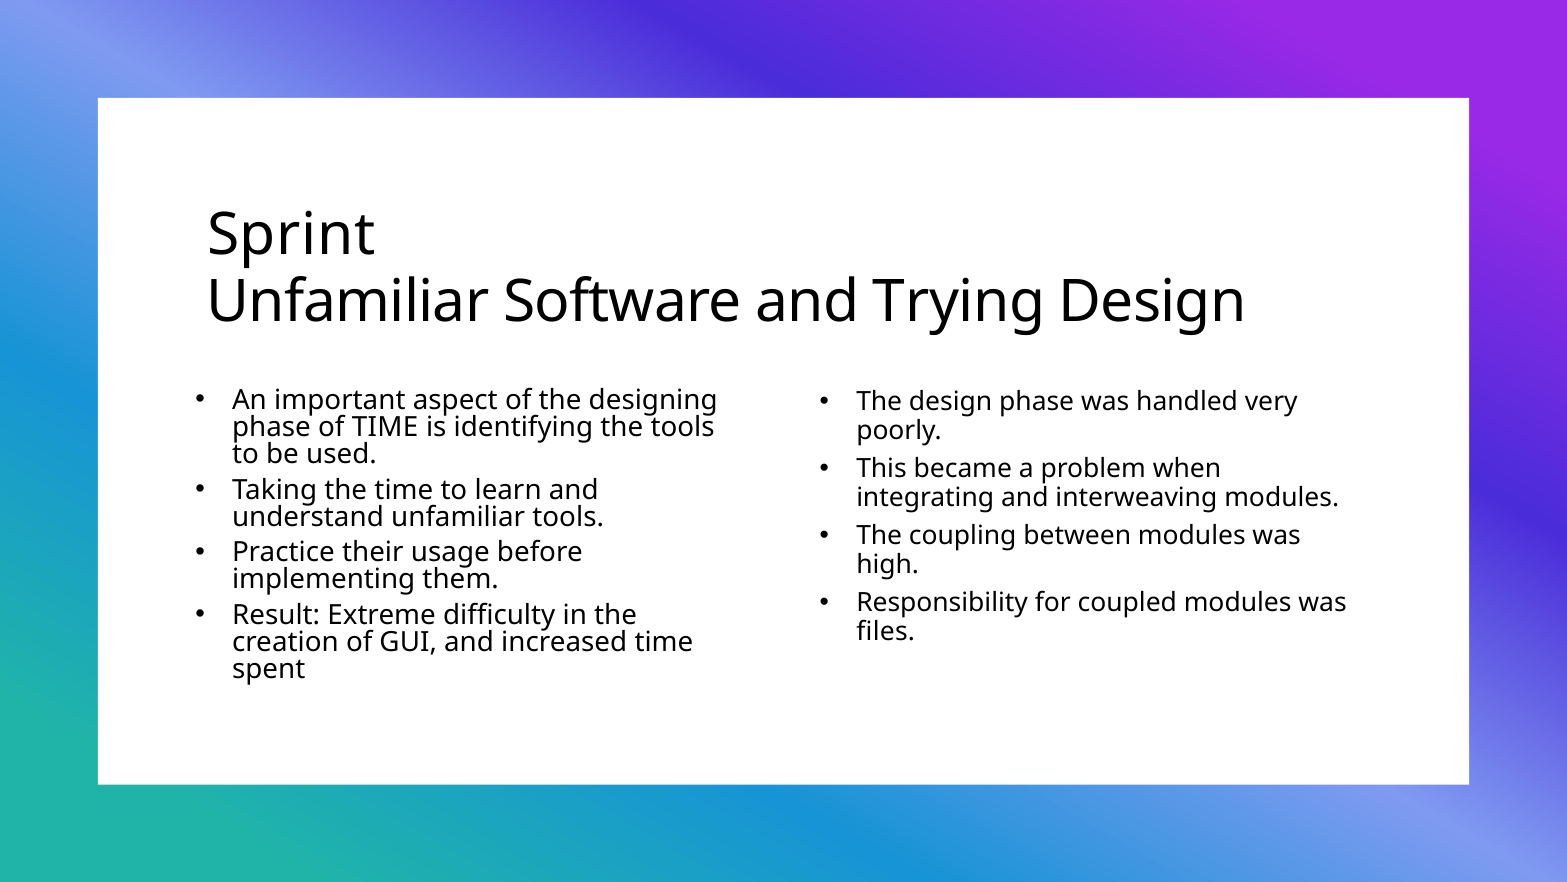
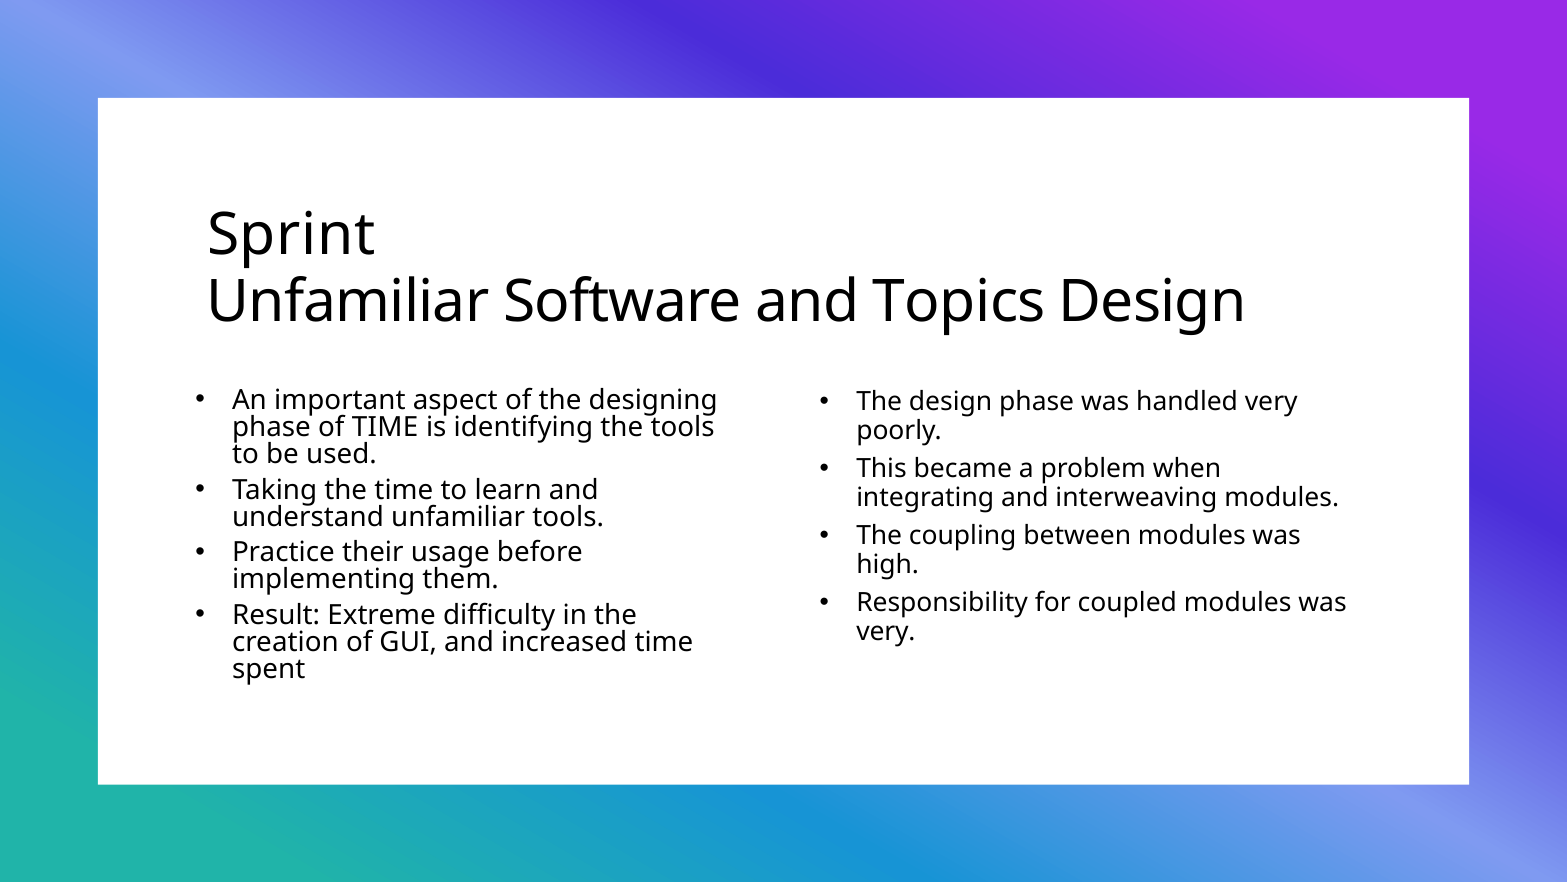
Trying: Trying -> Topics
files at (886, 631): files -> very
